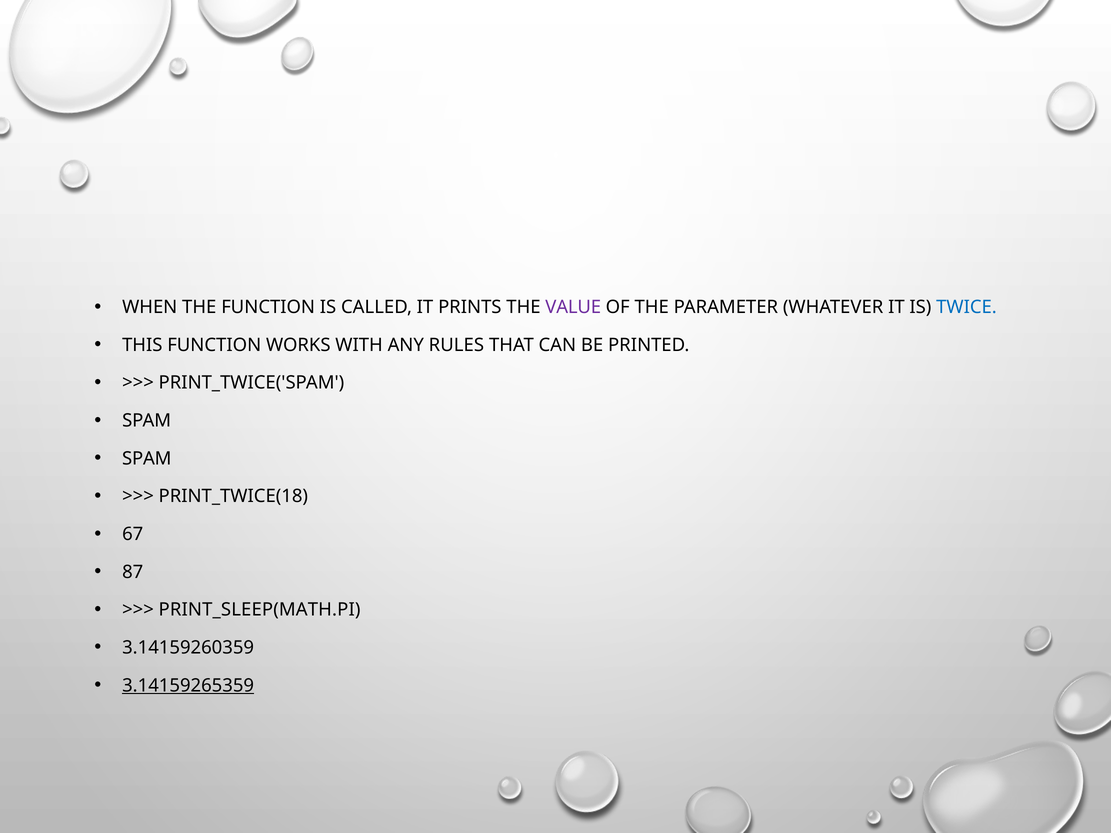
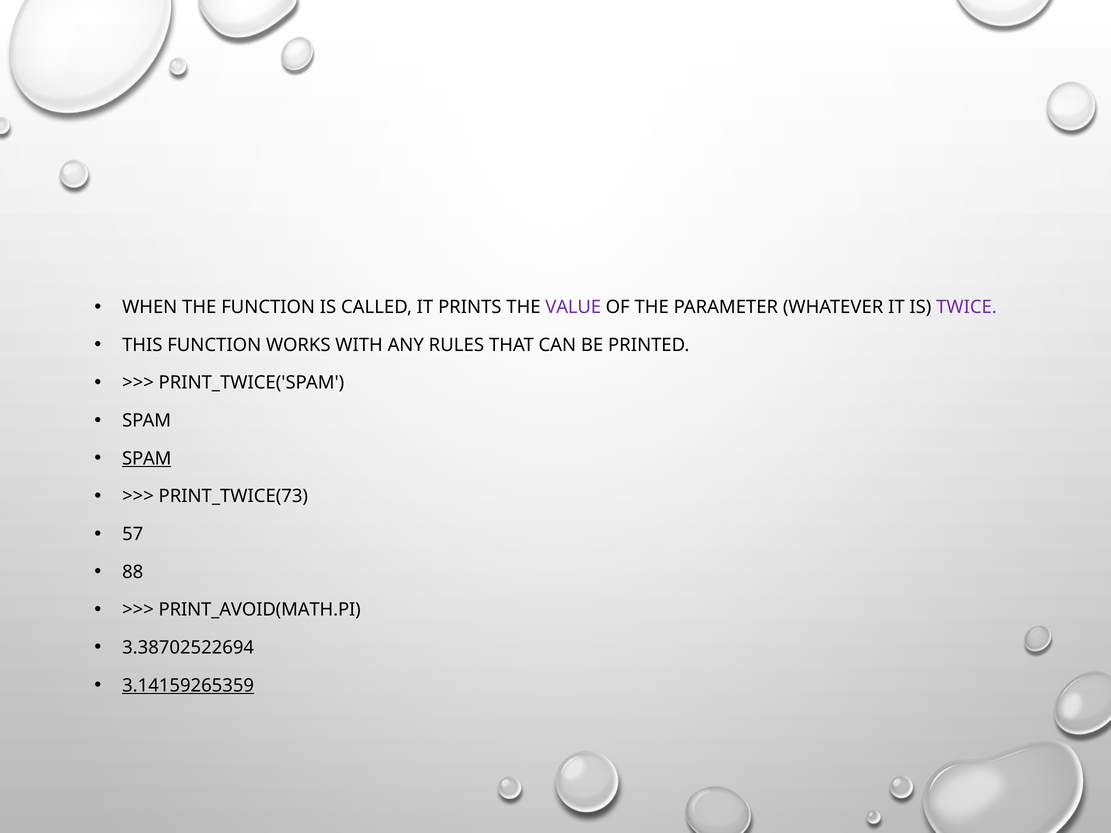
TWICE colour: blue -> purple
SPAM at (147, 459) underline: none -> present
PRINT_TWICE(18: PRINT_TWICE(18 -> PRINT_TWICE(73
67: 67 -> 57
87: 87 -> 88
PRINT_SLEEP(MATH.PI: PRINT_SLEEP(MATH.PI -> PRINT_AVOID(MATH.PI
3.14159260359: 3.14159260359 -> 3.38702522694
